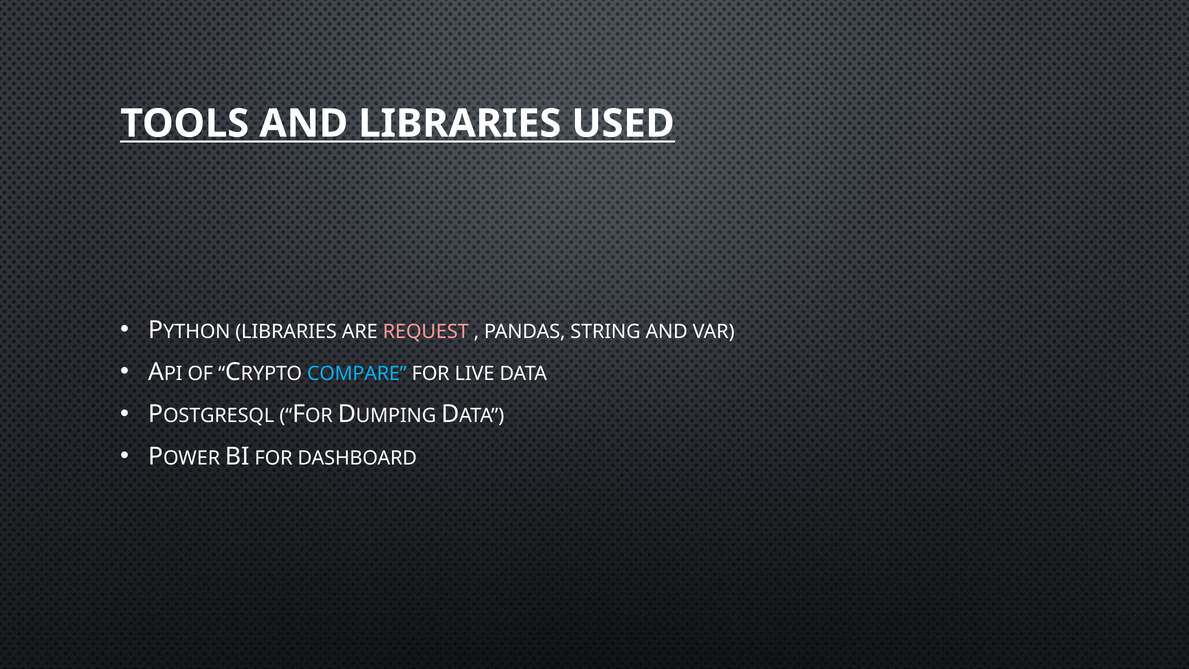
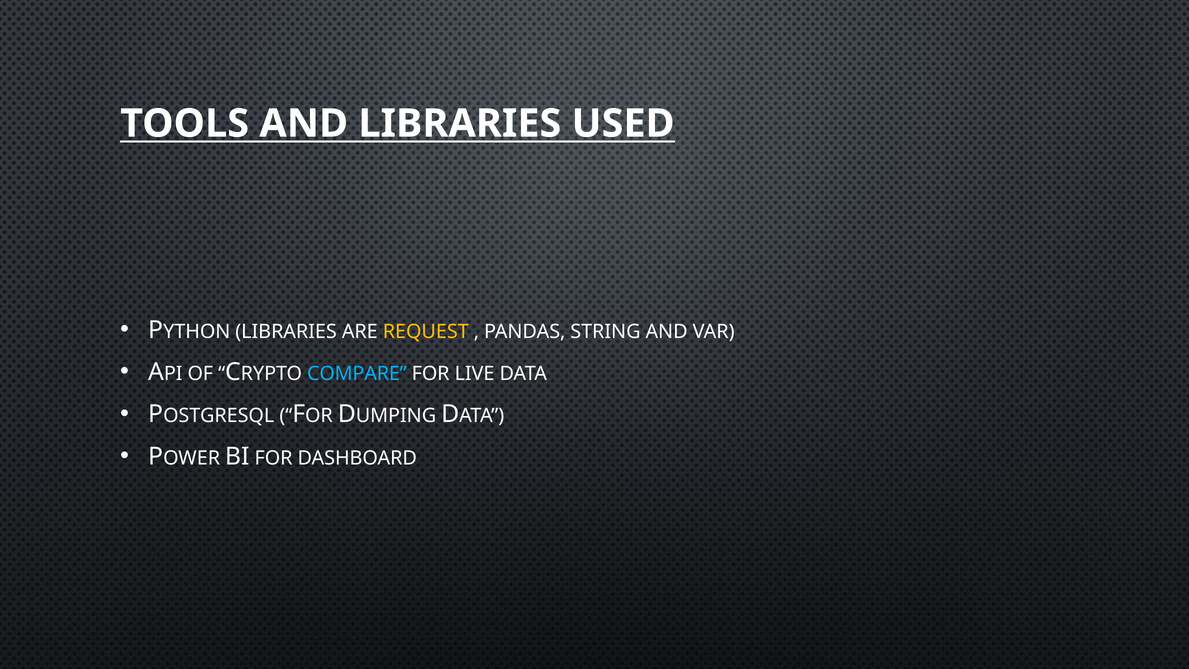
REQUEST colour: pink -> yellow
